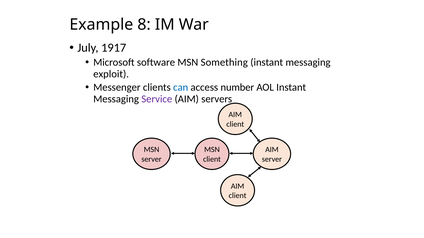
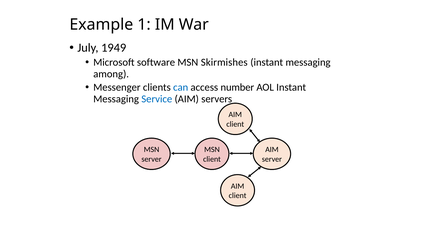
8: 8 -> 1
1917: 1917 -> 1949
Something: Something -> Skirmishes
exploit: exploit -> among
Service colour: purple -> blue
